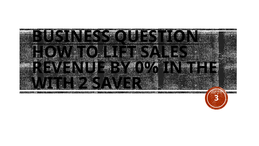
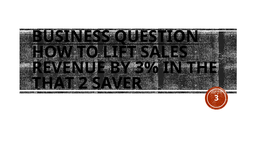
0%: 0% -> 3%
WITH: WITH -> THAT
